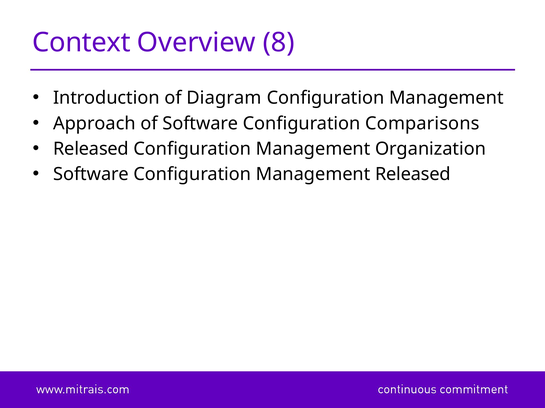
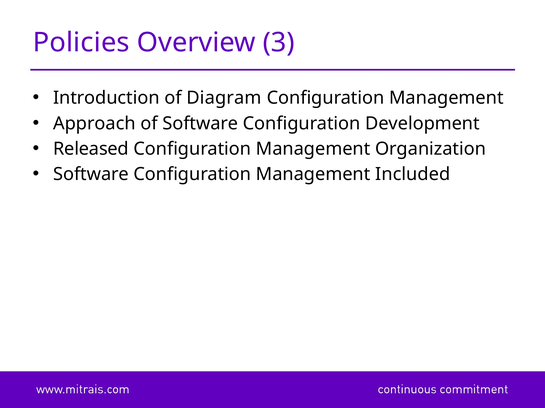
Context: Context -> Policies
8: 8 -> 3
Comparisons: Comparisons -> Development
Management Released: Released -> Included
